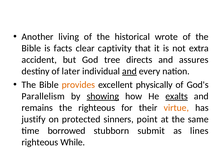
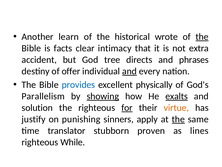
living: living -> learn
the at (202, 37) underline: none -> present
captivity: captivity -> intimacy
assures: assures -> phrases
later: later -> offer
provides colour: orange -> blue
remains: remains -> solution
for underline: none -> present
protected: protected -> punishing
point: point -> apply
the at (178, 119) underline: none -> present
borrowed: borrowed -> translator
submit: submit -> proven
